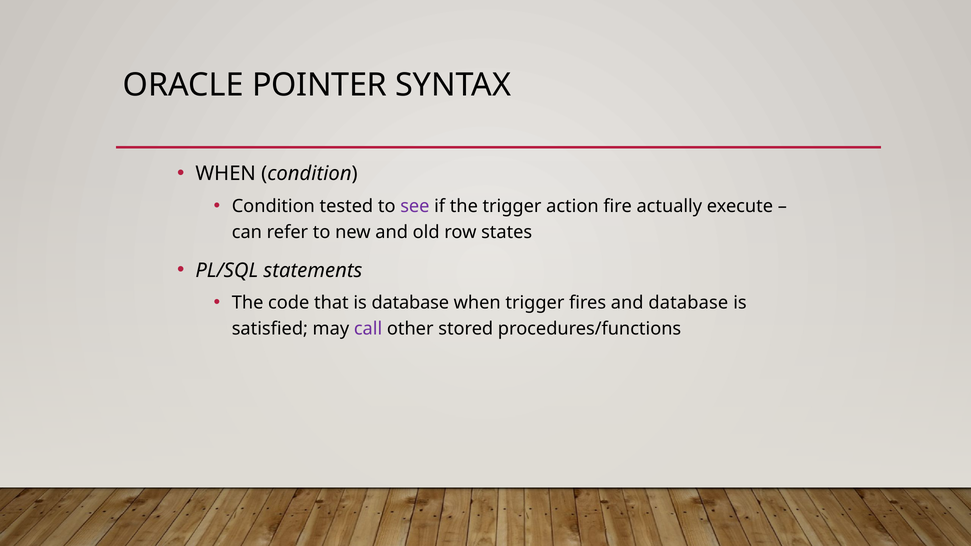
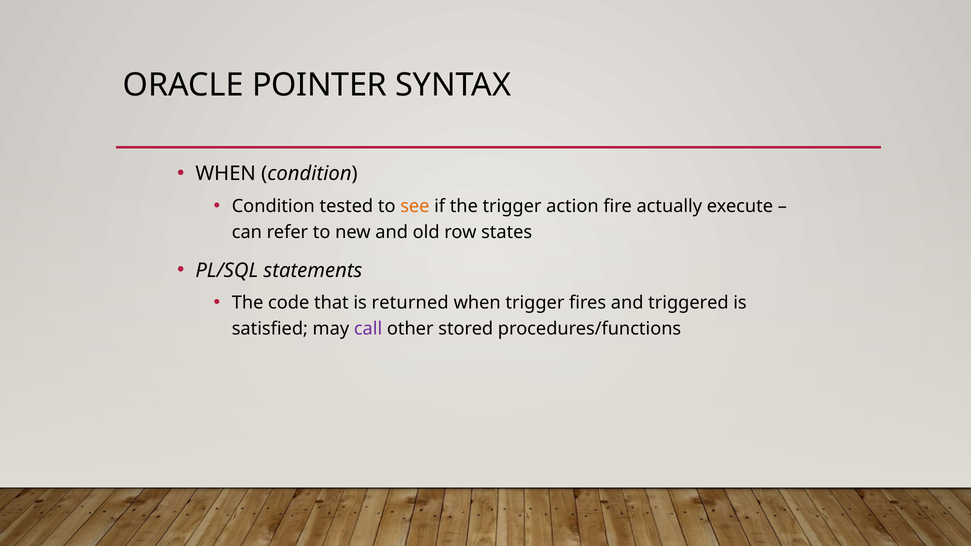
see colour: purple -> orange
is database: database -> returned
and database: database -> triggered
